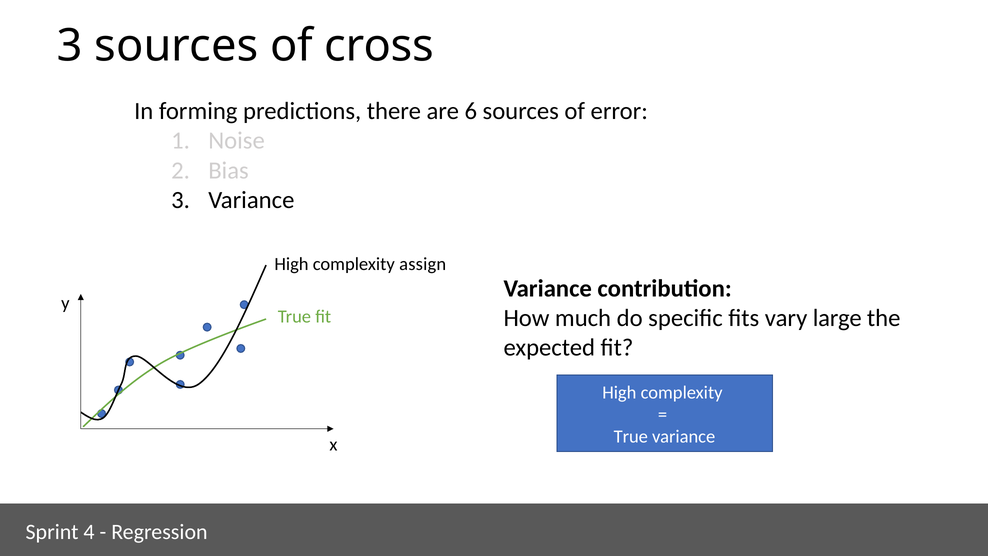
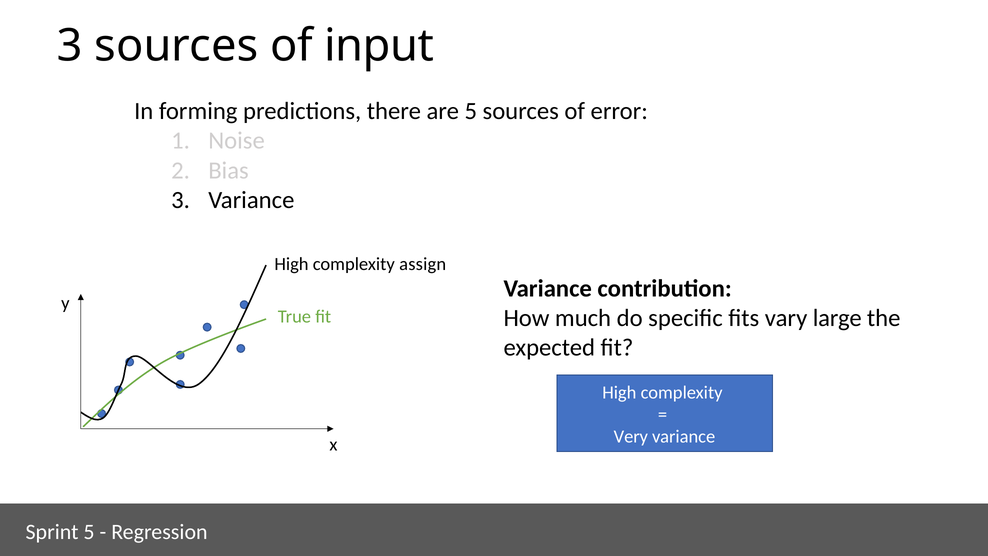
cross: cross -> input
are 6: 6 -> 5
True at (631, 437): True -> Very
Sprint 4: 4 -> 5
